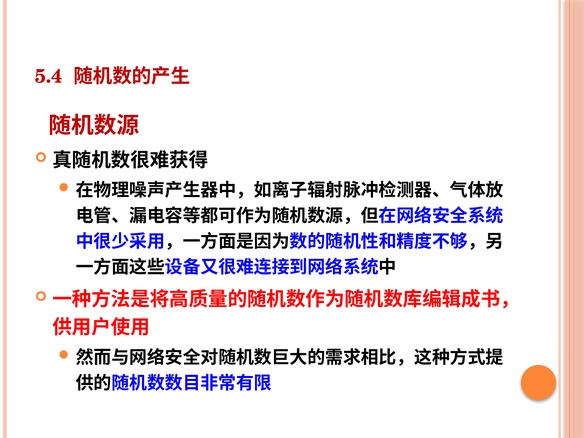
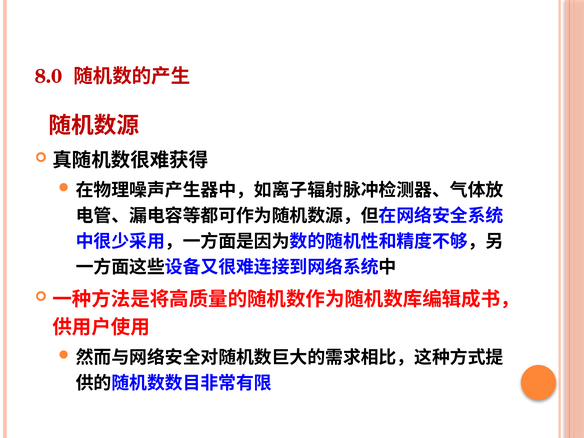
5.4: 5.4 -> 8.0
